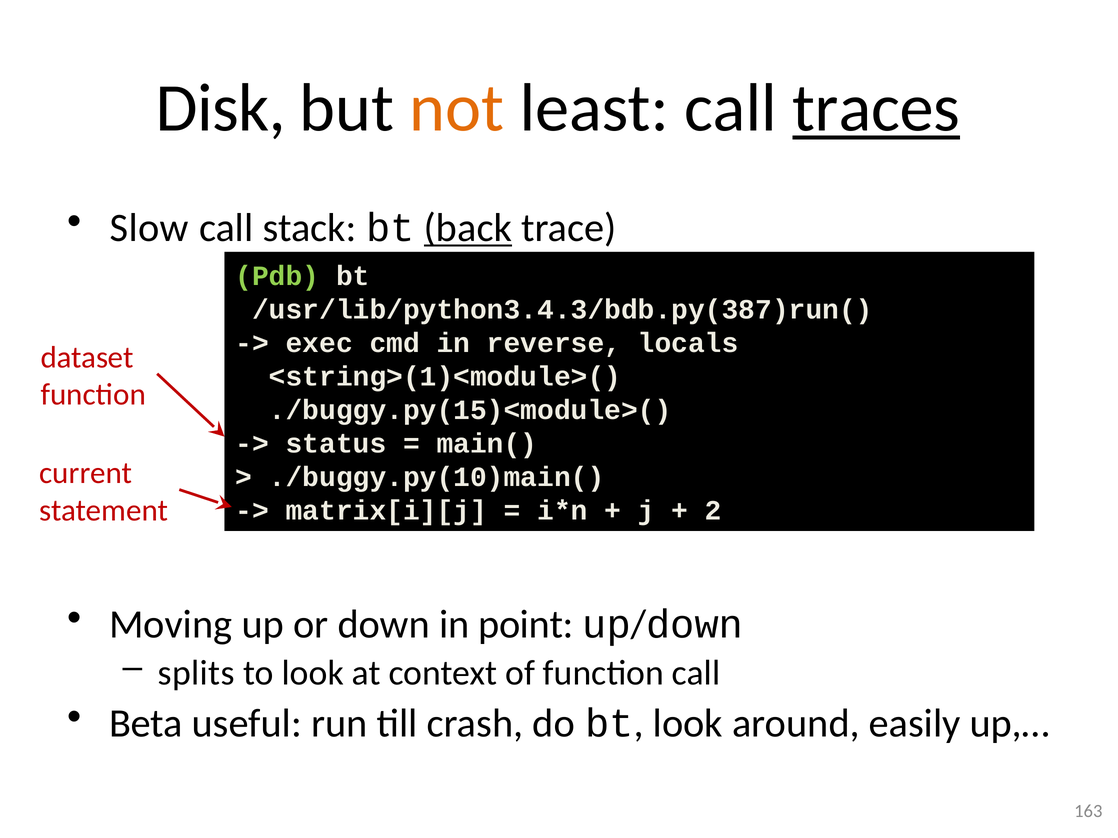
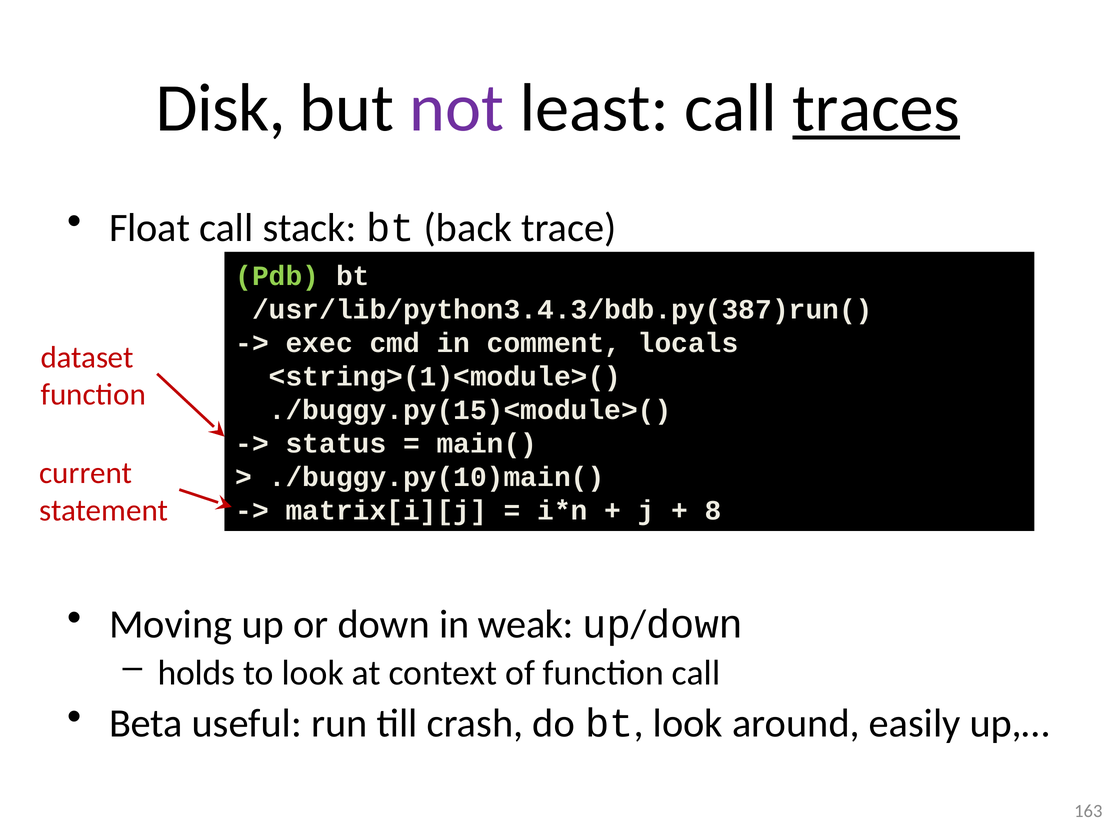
not colour: orange -> purple
Slow: Slow -> Float
back underline: present -> none
reverse: reverse -> comment
2: 2 -> 8
point: point -> weak
splits: splits -> holds
